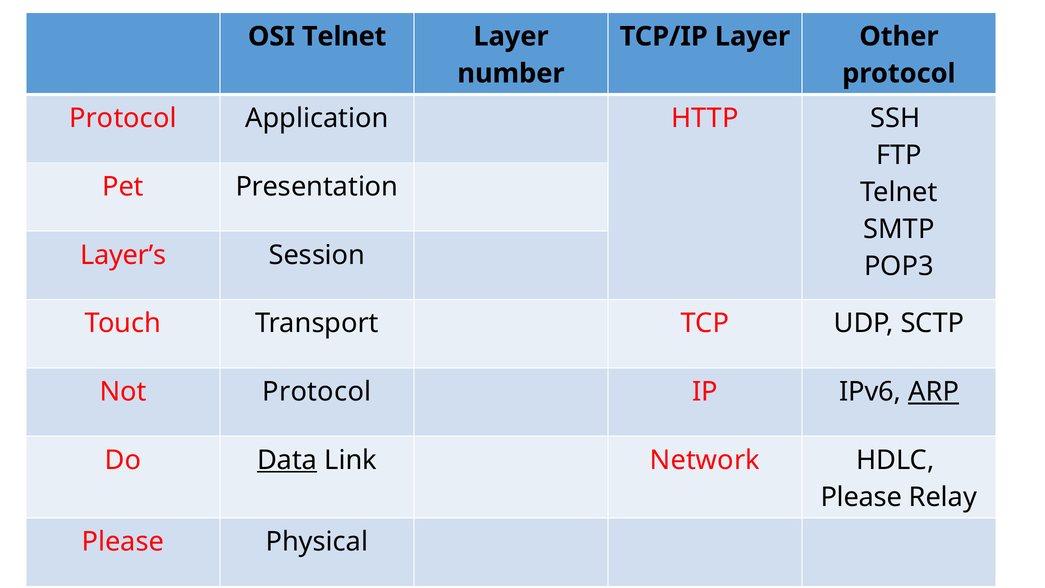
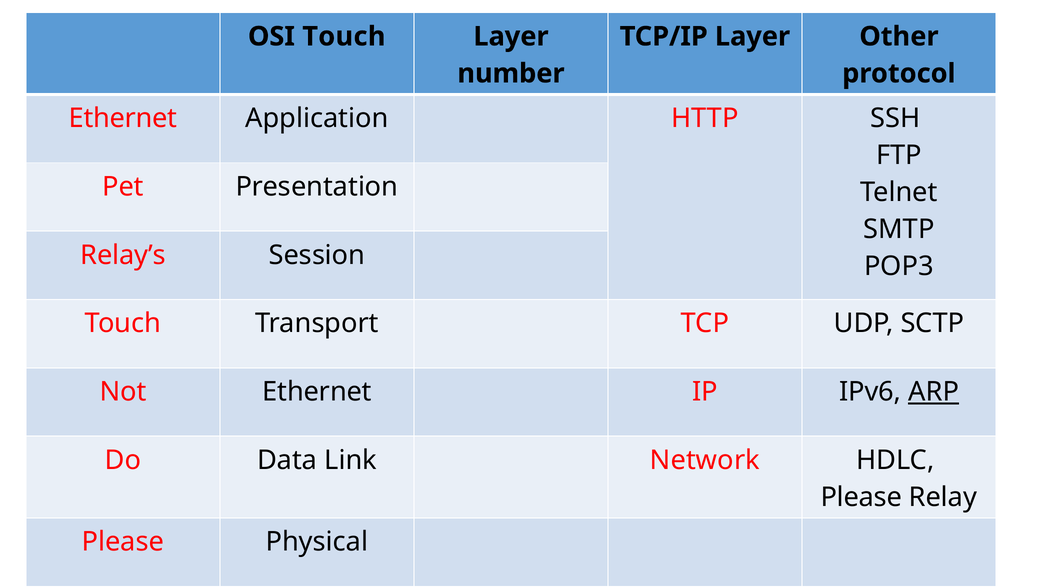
OSI Telnet: Telnet -> Touch
Protocol at (123, 118): Protocol -> Ethernet
Layer’s: Layer’s -> Relay’s
Not Protocol: Protocol -> Ethernet
Data underline: present -> none
